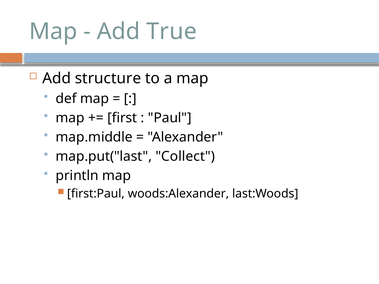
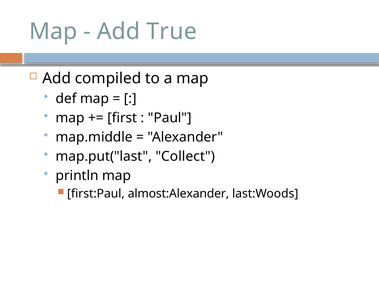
structure: structure -> compiled
woods:Alexander: woods:Alexander -> almost:Alexander
